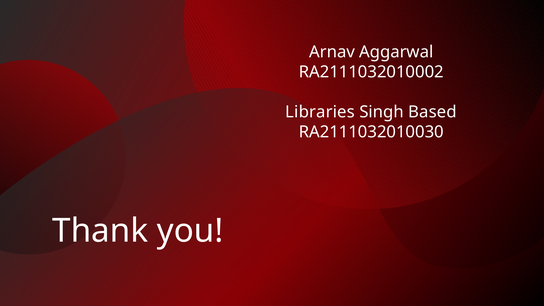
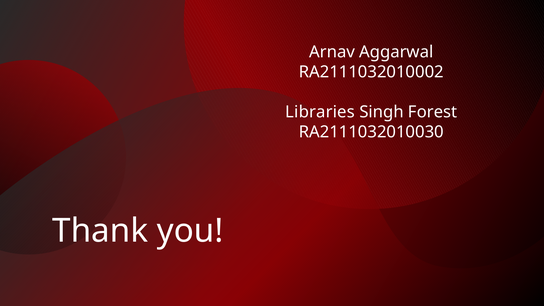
Based: Based -> Forest
